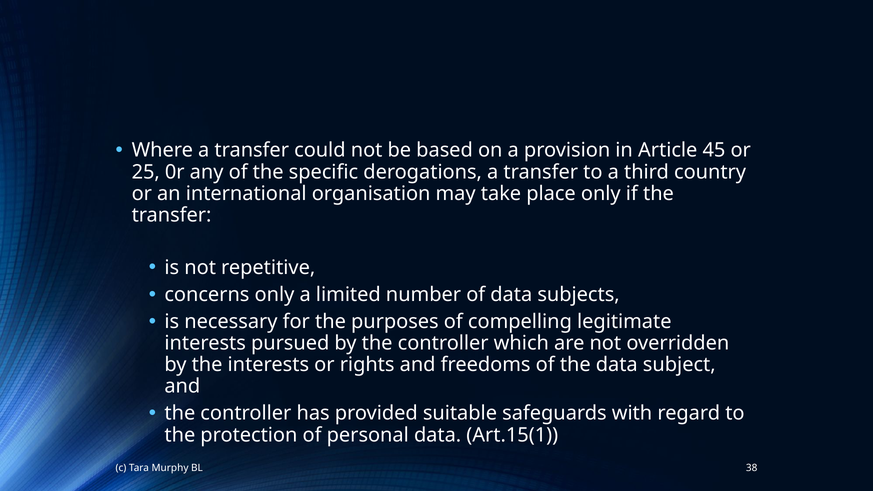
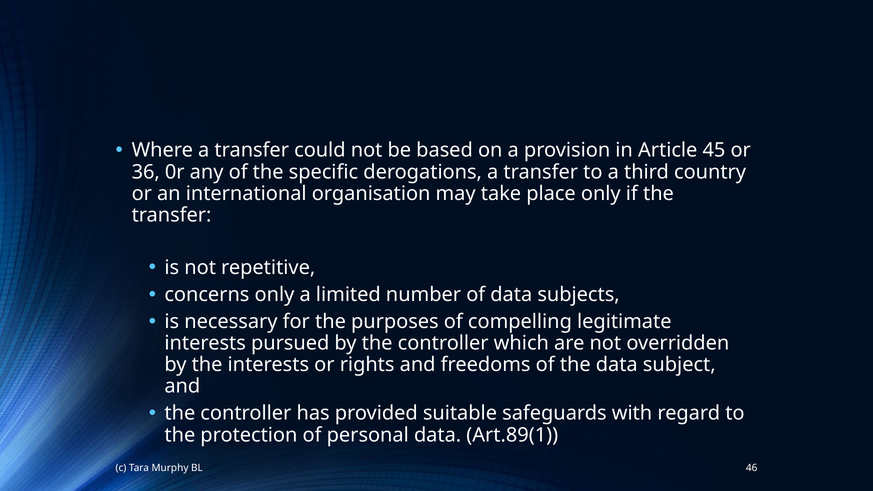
25: 25 -> 36
Art.15(1: Art.15(1 -> Art.89(1
38: 38 -> 46
